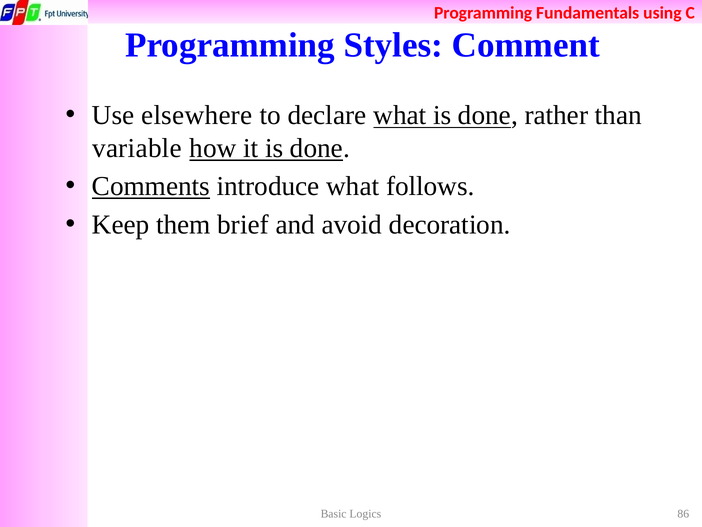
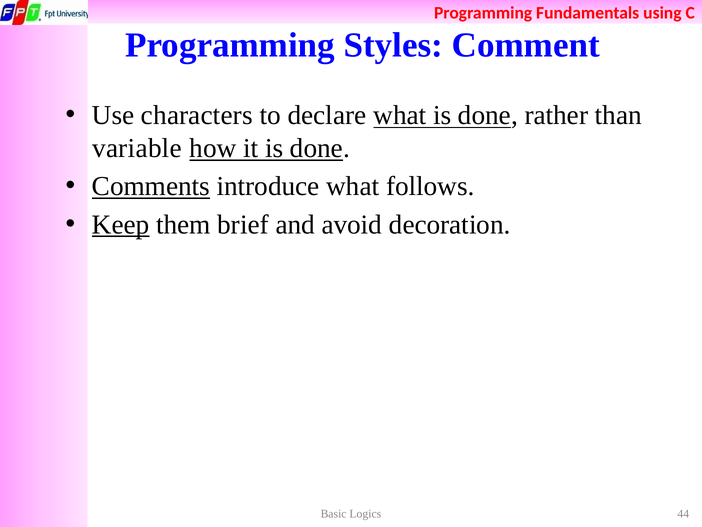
elsewhere: elsewhere -> characters
Keep underline: none -> present
86: 86 -> 44
